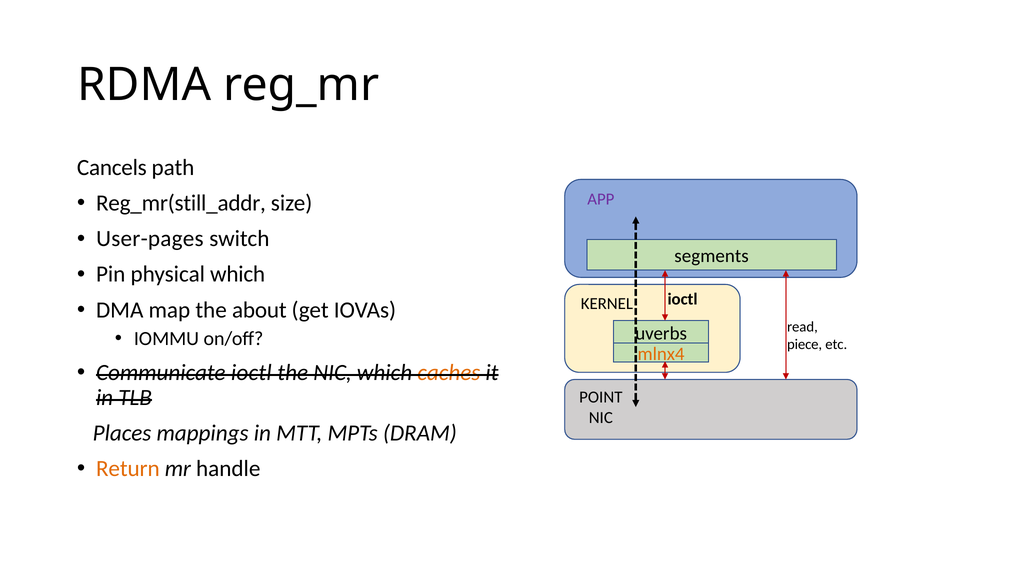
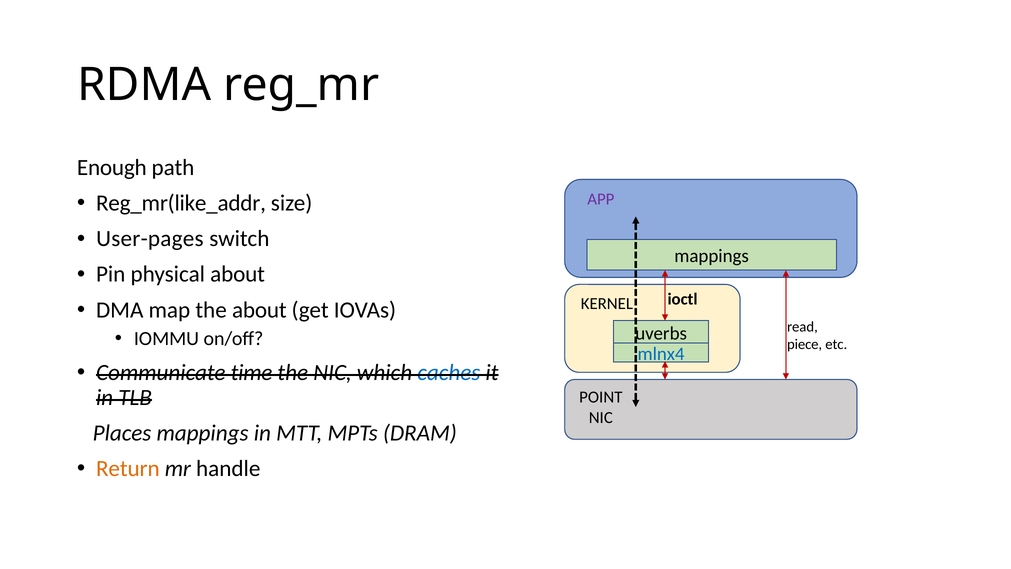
Cancels: Cancels -> Enough
Reg_mr(still_addr: Reg_mr(still_addr -> Reg_mr(like_addr
segments at (712, 256): segments -> mappings
physical which: which -> about
mlnx4 colour: orange -> blue
Communicate ioctl: ioctl -> time
caches colour: orange -> blue
